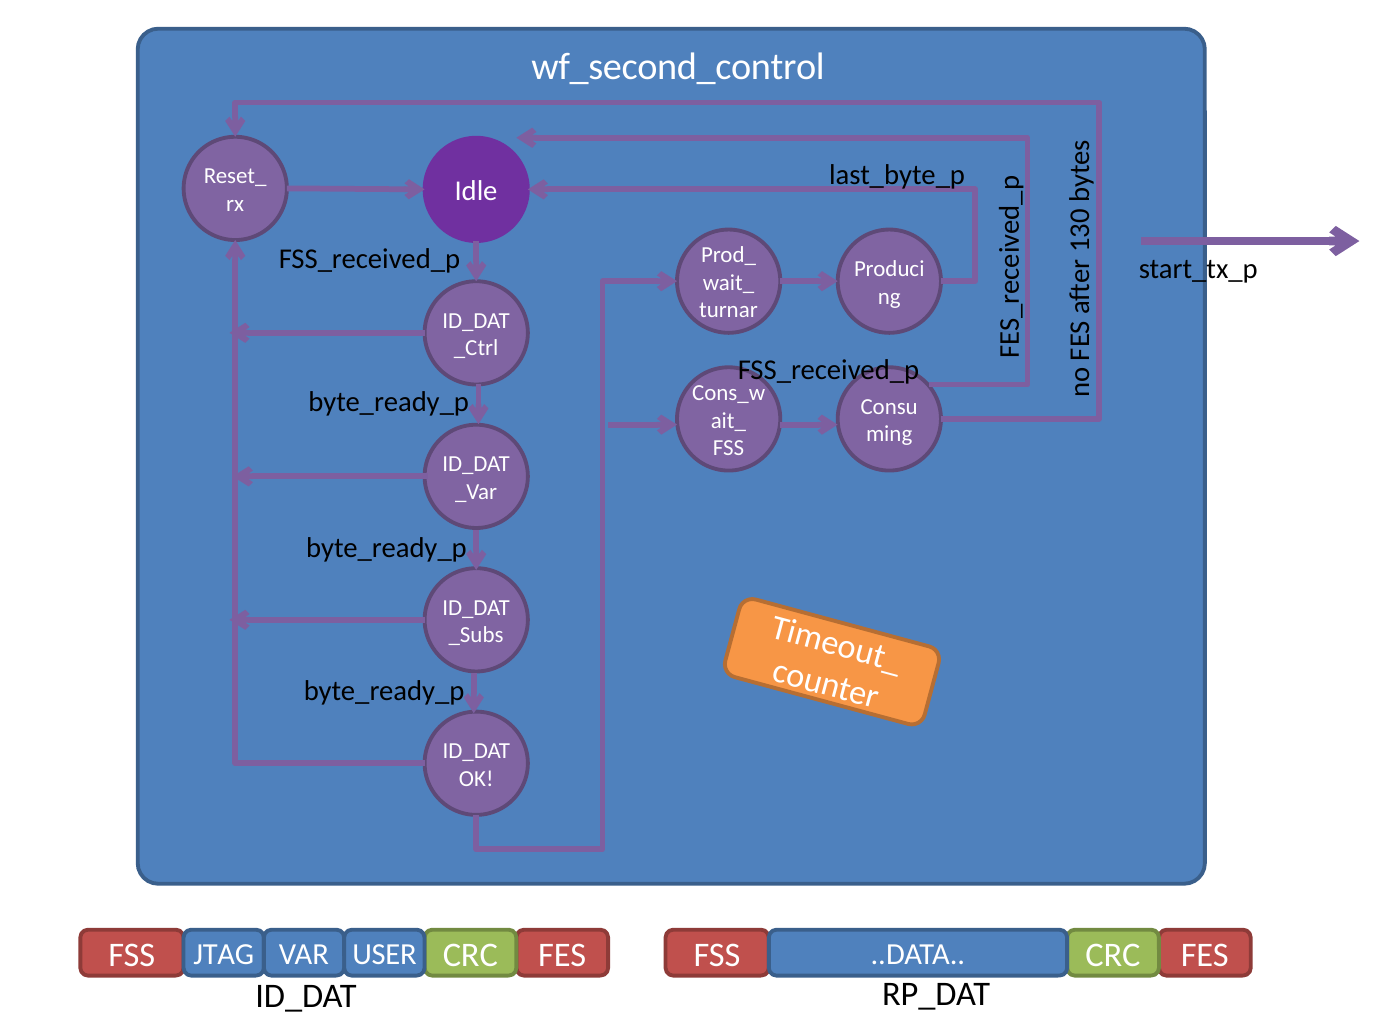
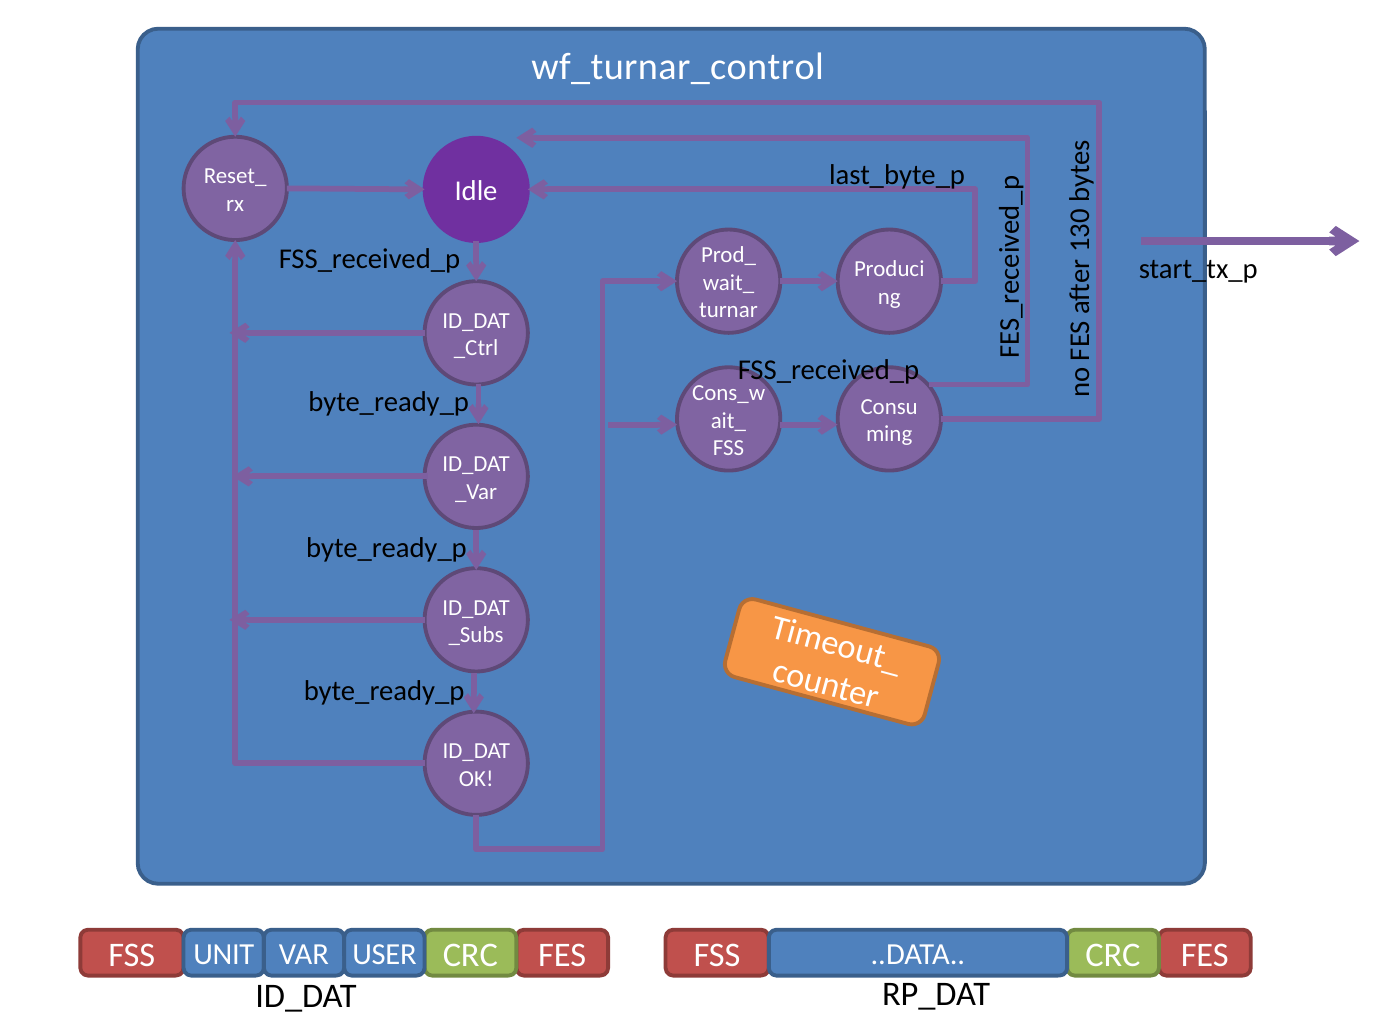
wf_second_control: wf_second_control -> wf_turnar_control
JTAG: JTAG -> UNIT
